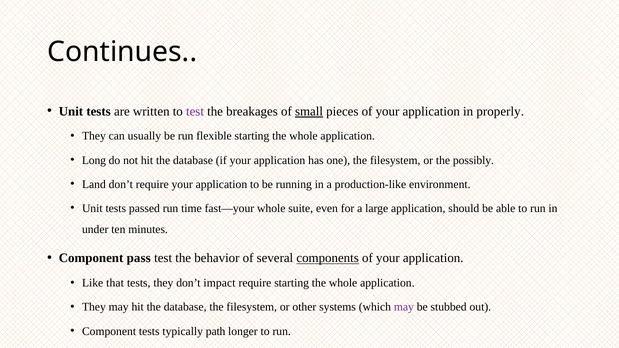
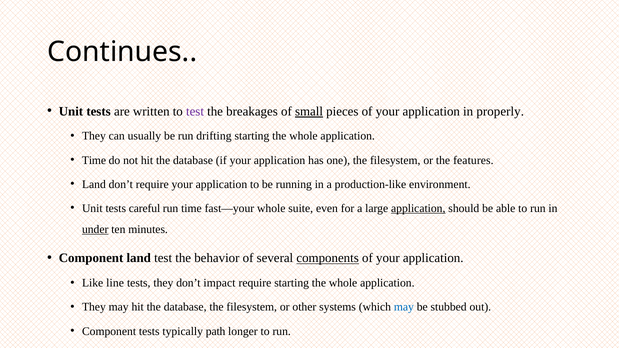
flexible: flexible -> drifting
Long at (94, 160): Long -> Time
possibly: possibly -> features
passed: passed -> careful
application at (418, 208) underline: none -> present
under underline: none -> present
Component pass: pass -> land
that: that -> line
may at (404, 307) colour: purple -> blue
